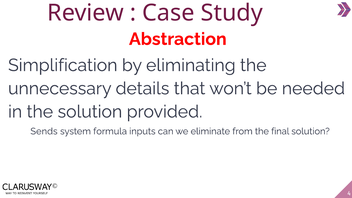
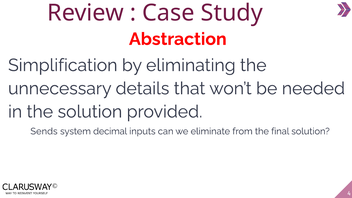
formula: formula -> decimal
